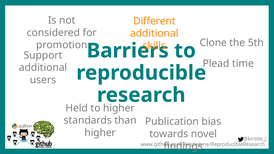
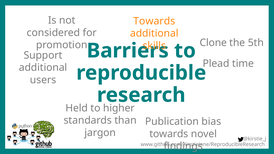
Different at (154, 21): Different -> Towards
higher at (100, 133): higher -> jargon
